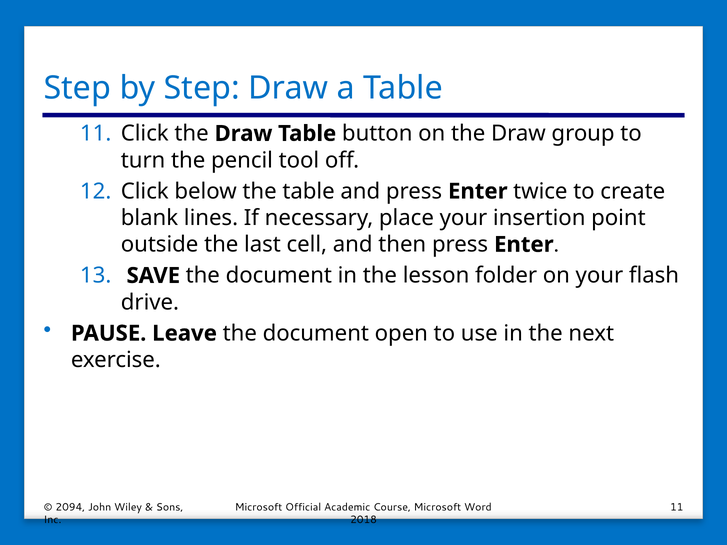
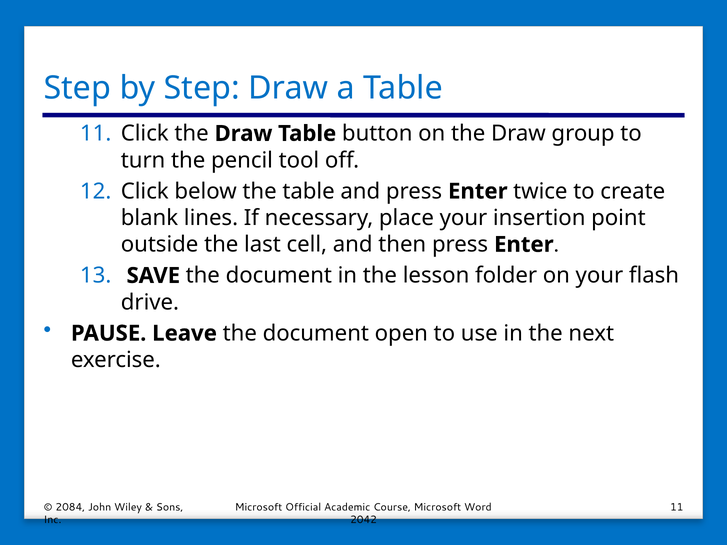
2094: 2094 -> 2084
2018: 2018 -> 2042
